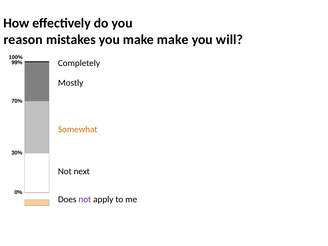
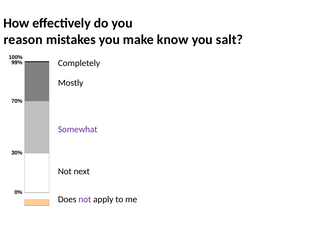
make make: make -> know
will: will -> salt
Somewhat colour: orange -> purple
